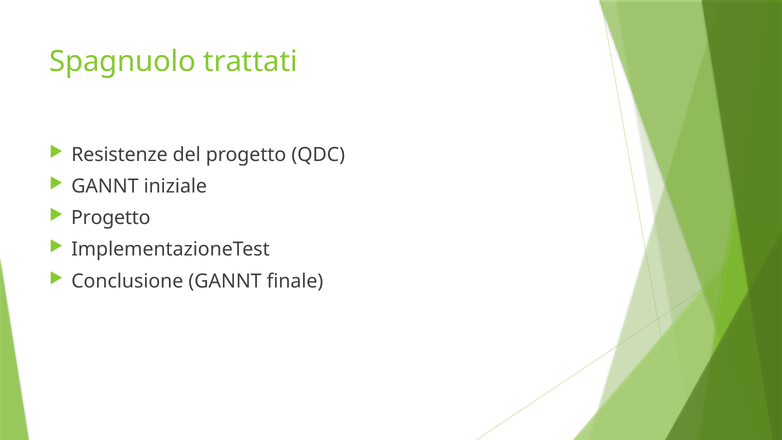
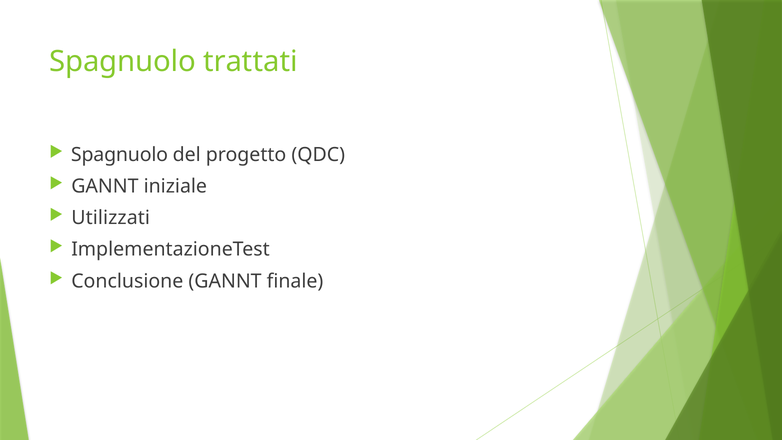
Resistenze at (119, 155): Resistenze -> Spagnuolo
Progetto at (111, 218): Progetto -> Utilizzati
